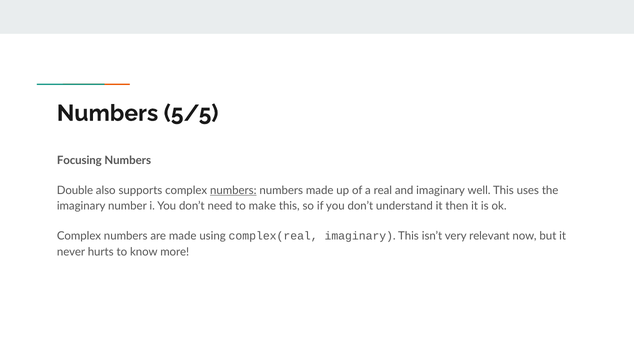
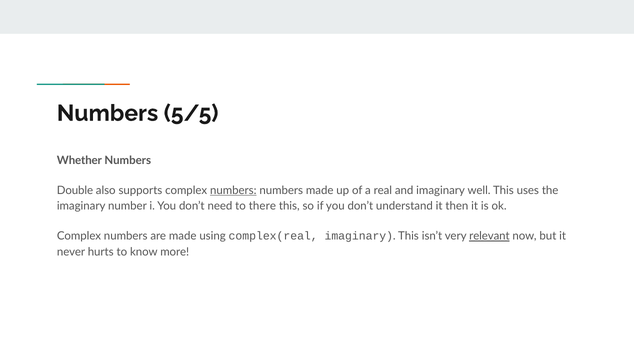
Focusing: Focusing -> Whether
make: make -> there
relevant underline: none -> present
